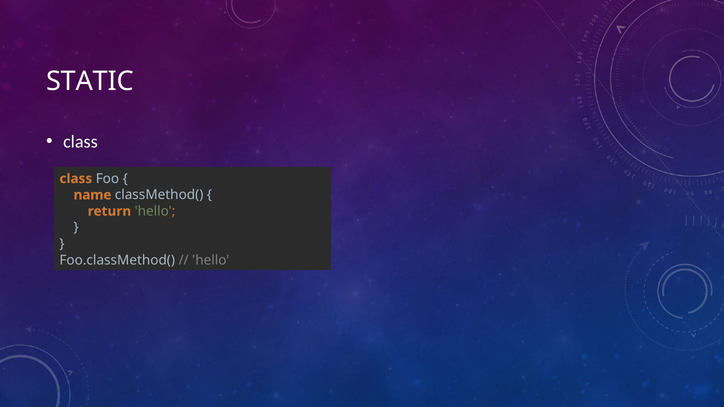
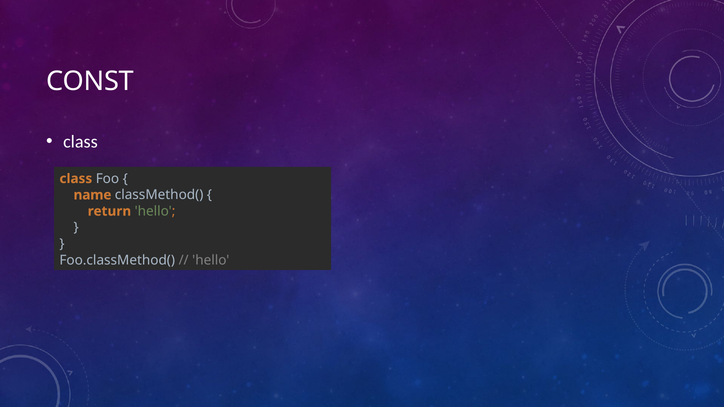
STATIC: STATIC -> CONST
